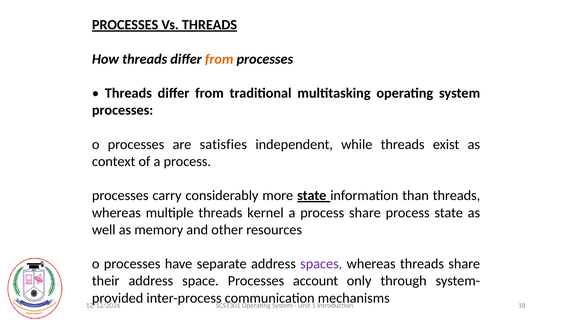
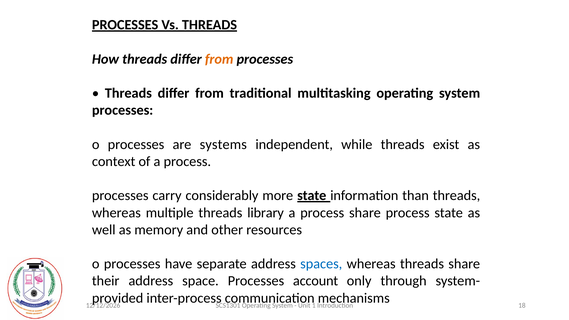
satisfies: satisfies -> systems
kernel: kernel -> library
spaces colour: purple -> blue
